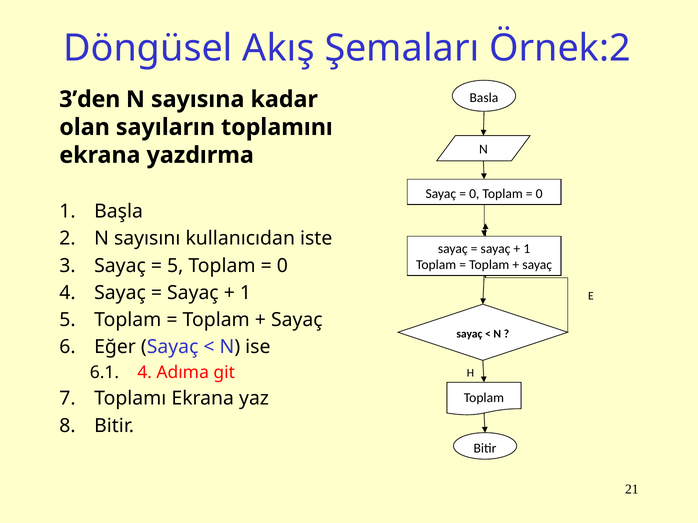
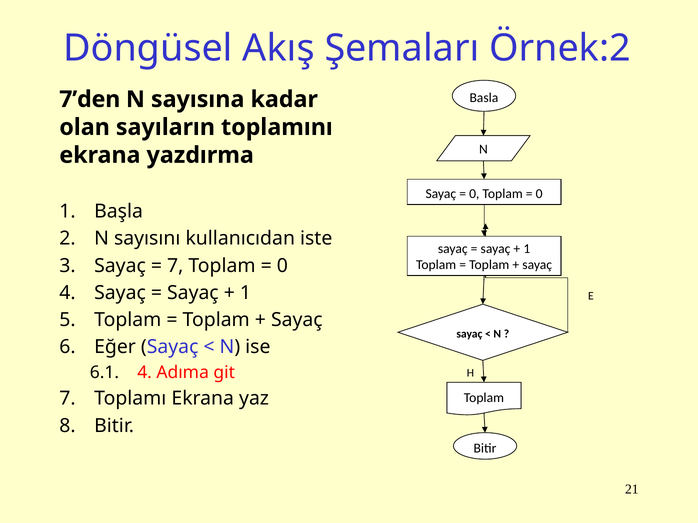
3’den: 3’den -> 7’den
5 at (175, 266): 5 -> 7
